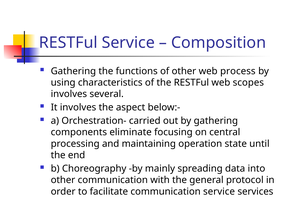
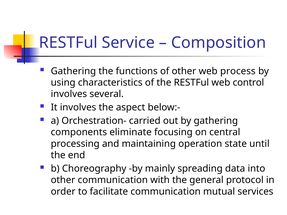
scopes: scopes -> control
communication service: service -> mutual
